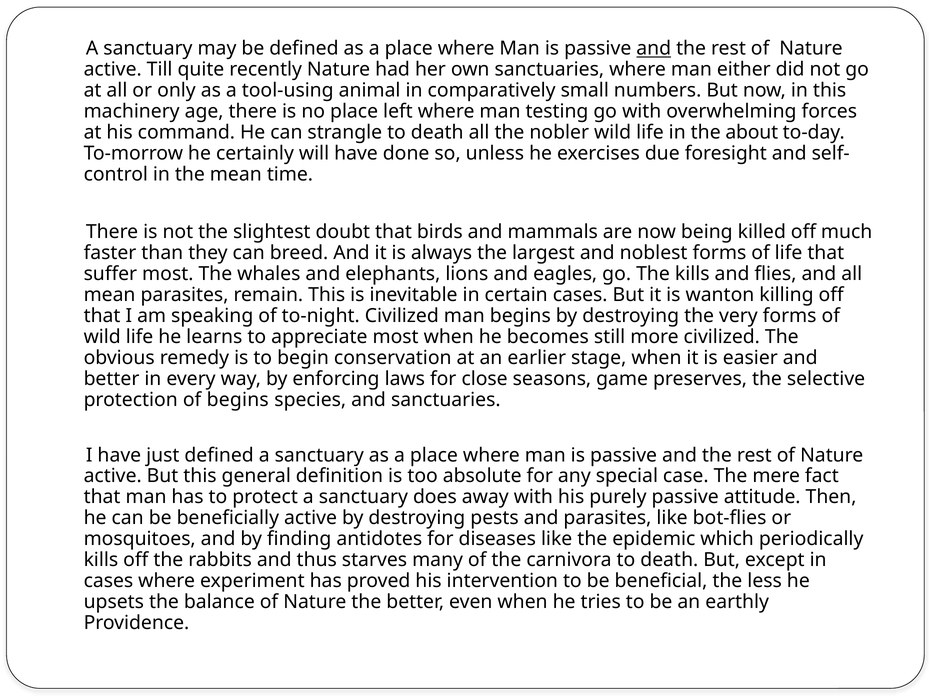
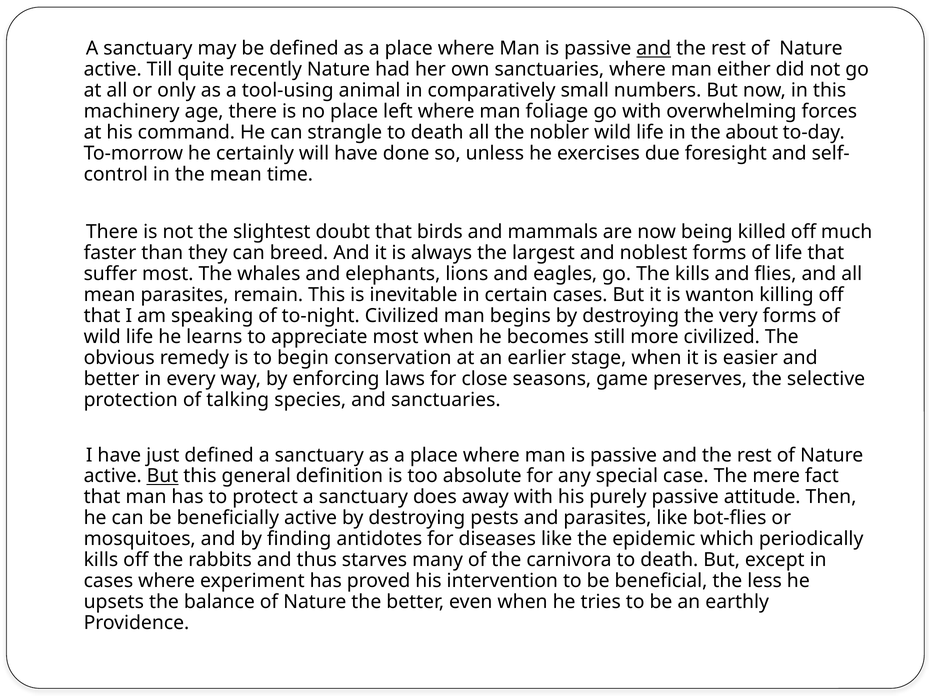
testing: testing -> foliage
of begins: begins -> talking
But at (163, 476) underline: none -> present
